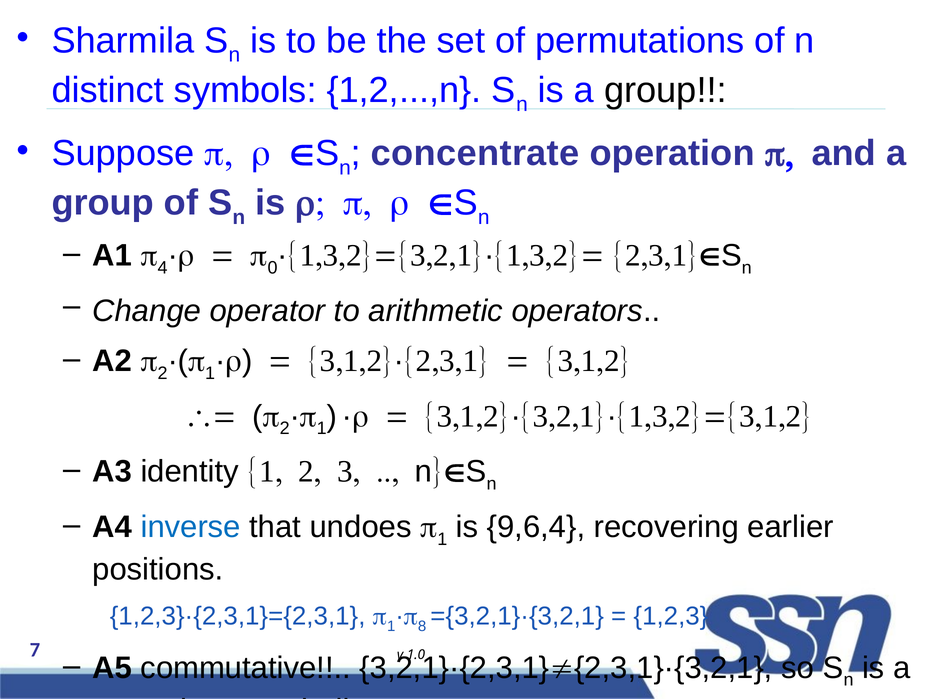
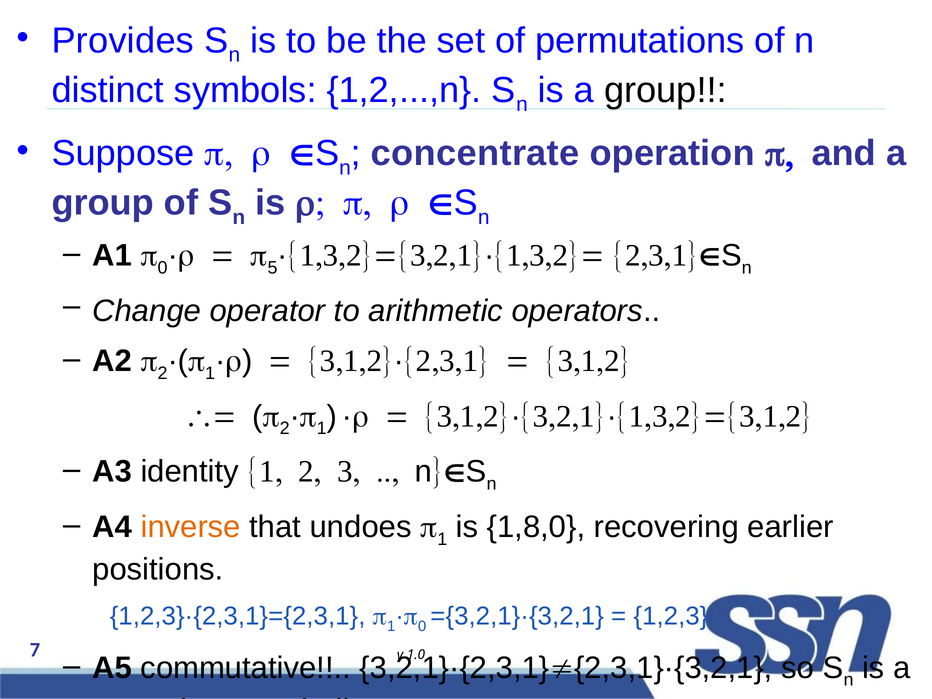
Sharmila: Sharmila -> Provides
A1 p 4: 4 -> 0
0: 0 -> 5
inverse colour: blue -> orange
9,6,4: 9,6,4 -> 1,8,0
8 at (422, 626): 8 -> 0
